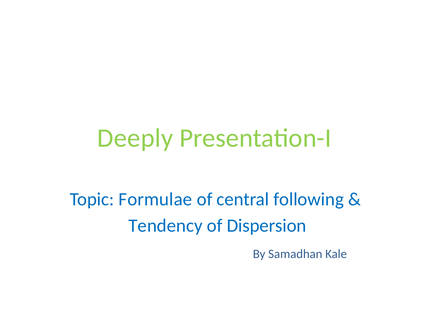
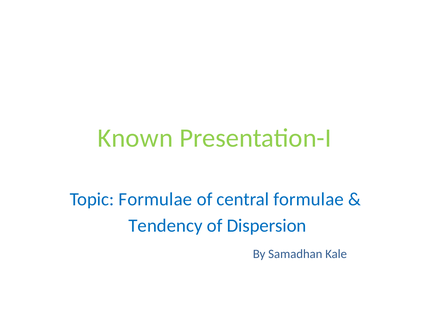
Deeply: Deeply -> Known
central following: following -> formulae
